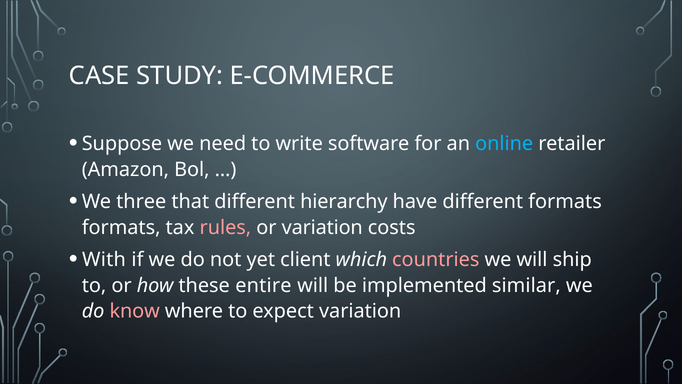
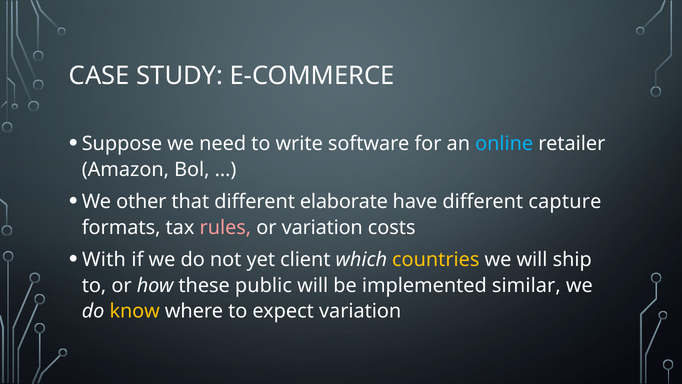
three: three -> other
hierarchy: hierarchy -> elaborate
different formats: formats -> capture
countries colour: pink -> yellow
entire: entire -> public
know colour: pink -> yellow
